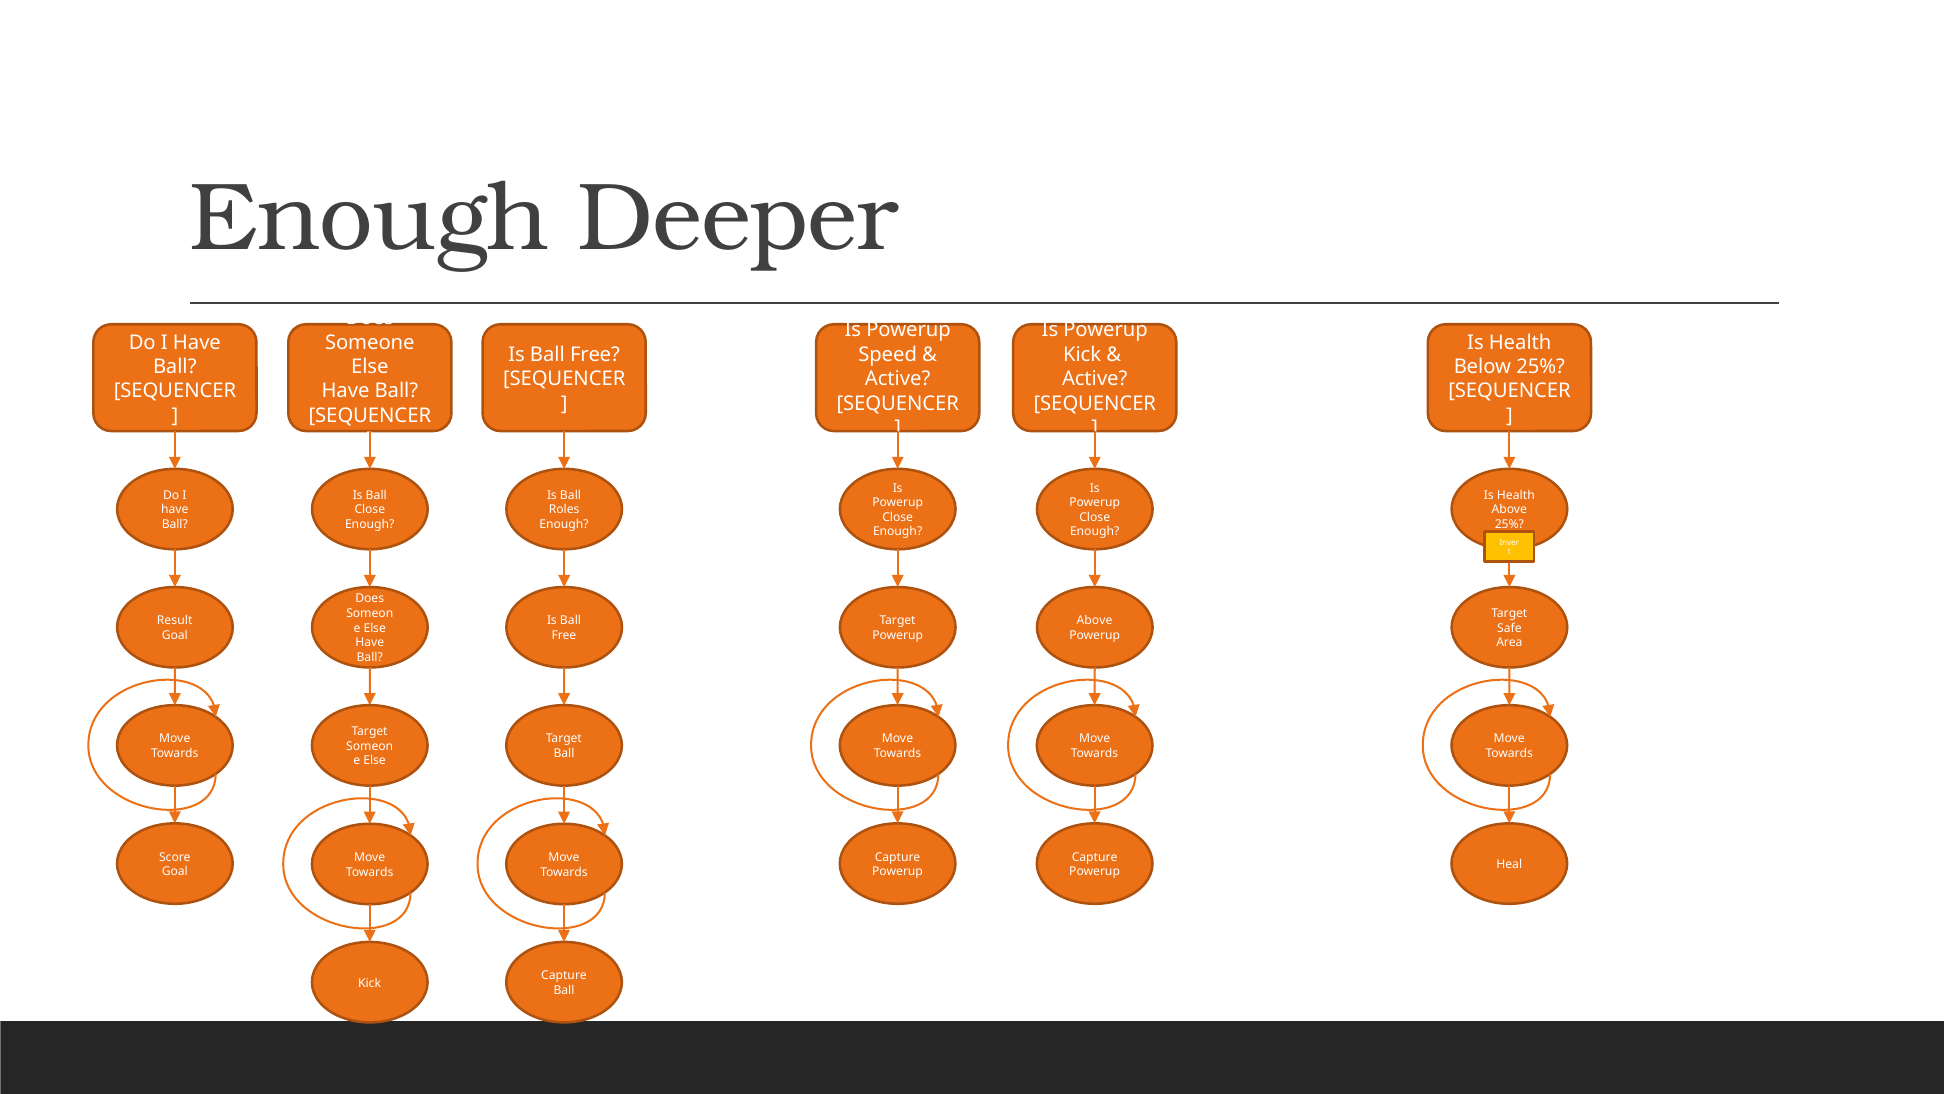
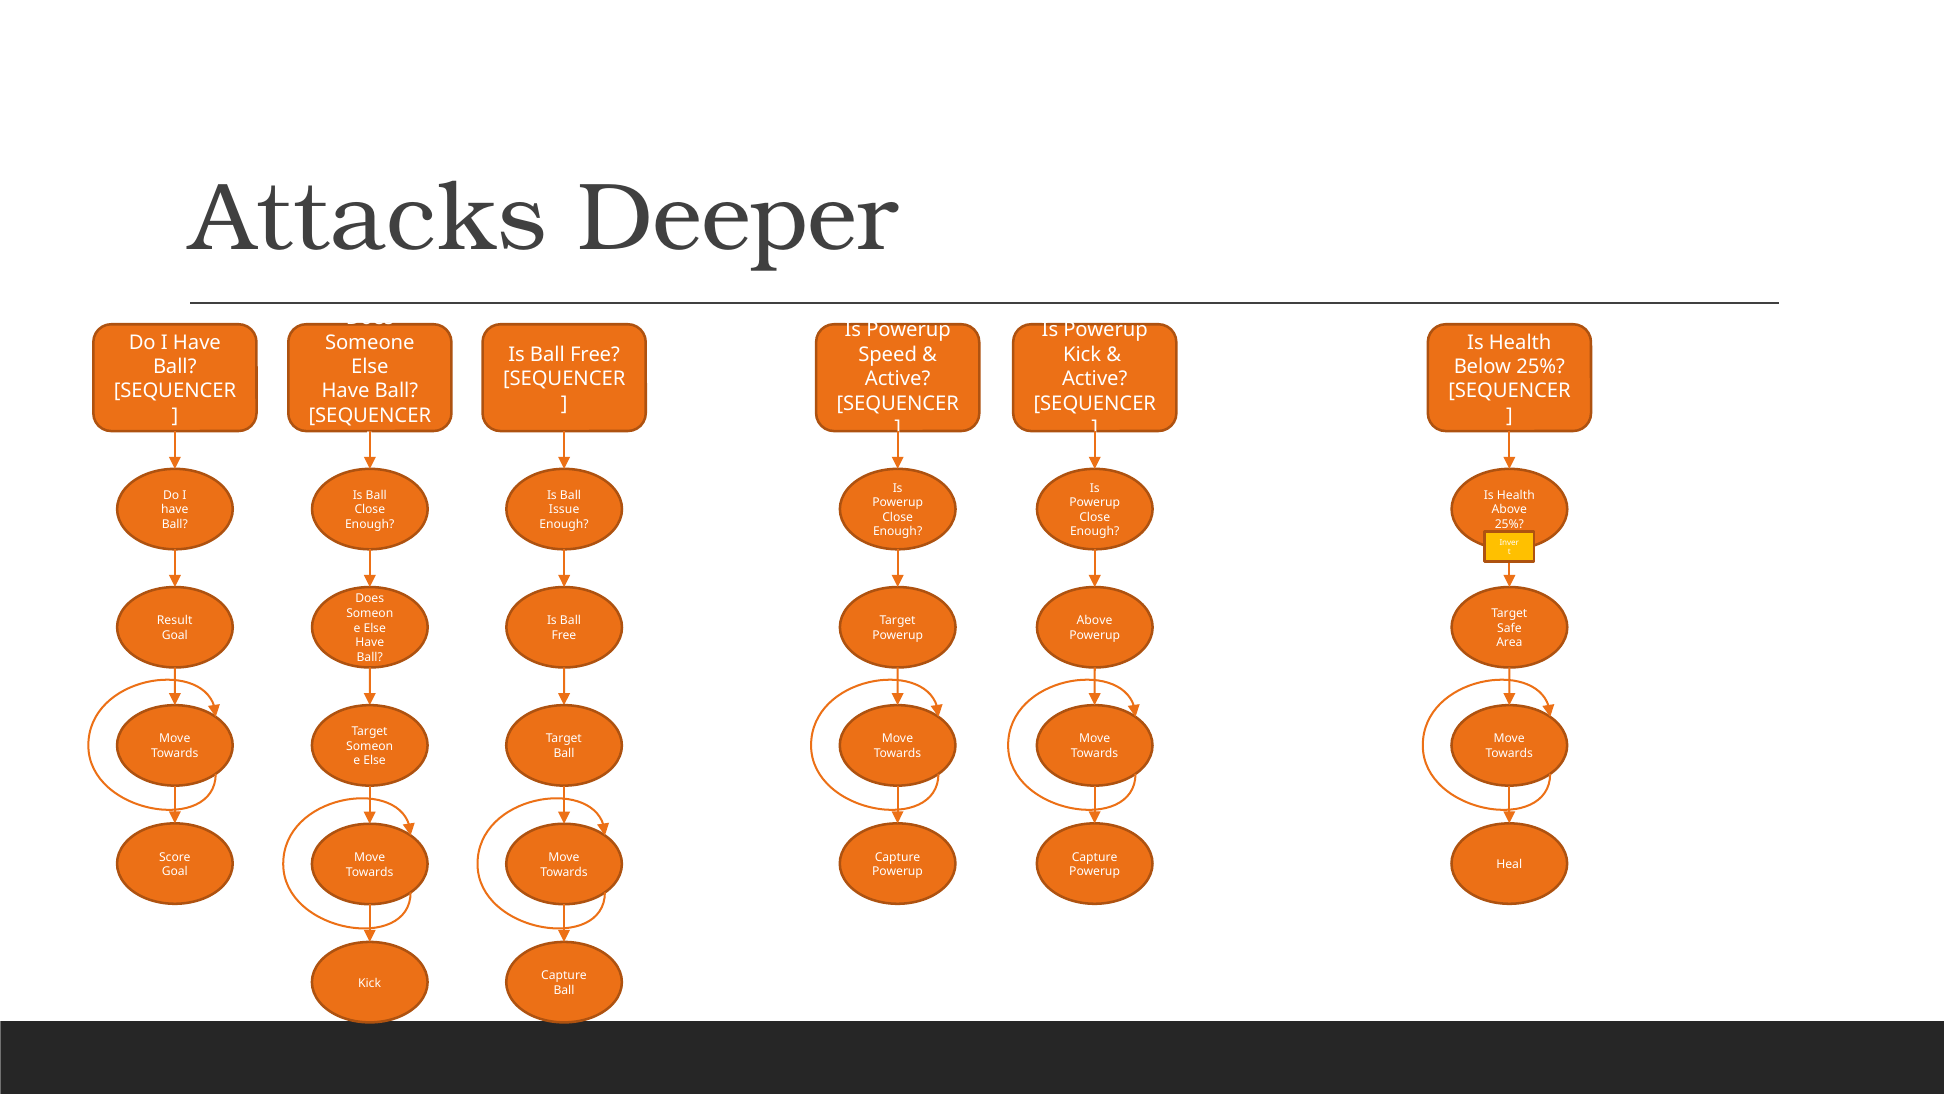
Enough at (370, 218): Enough -> Attacks
Roles: Roles -> Issue
